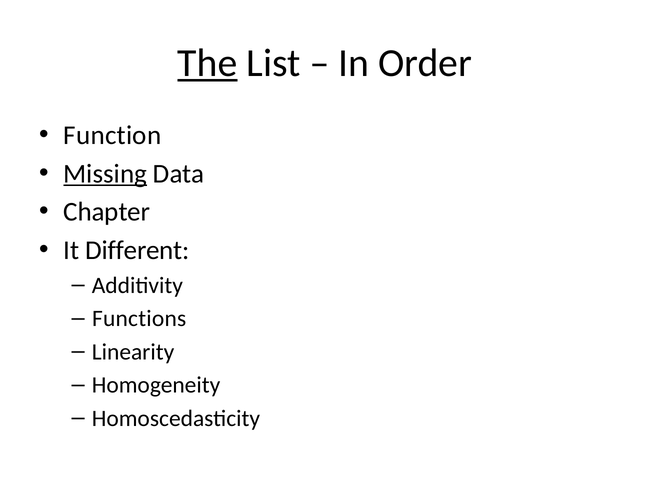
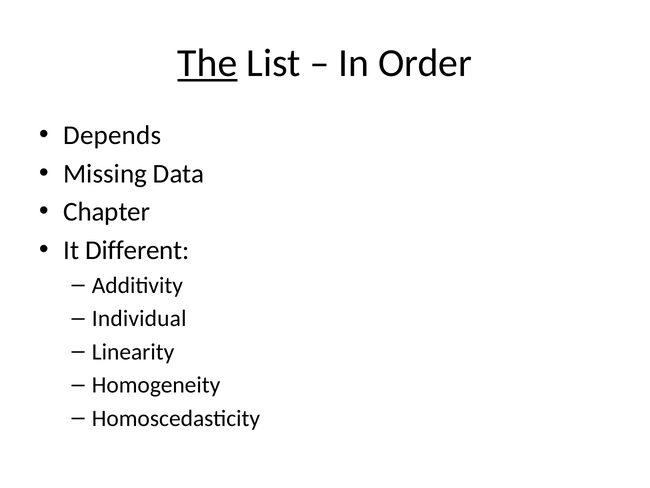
Function: Function -> Depends
Missing underline: present -> none
Functions: Functions -> Individual
